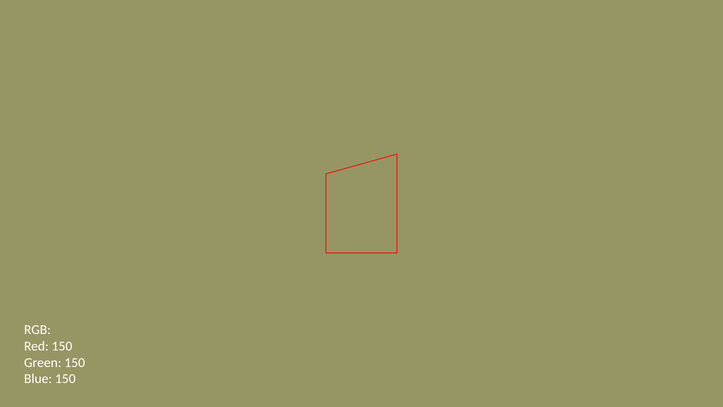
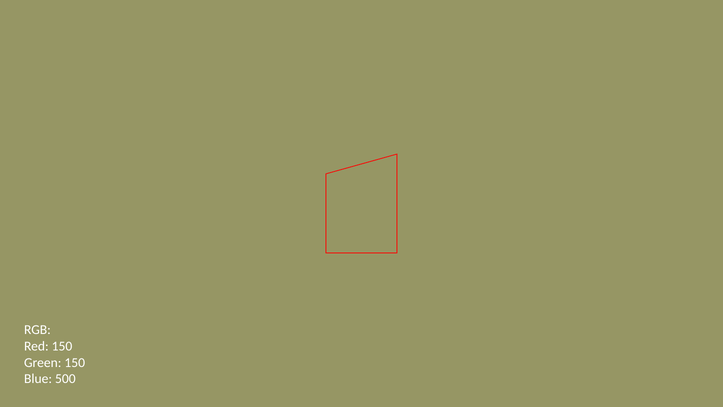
Blue 150: 150 -> 500
